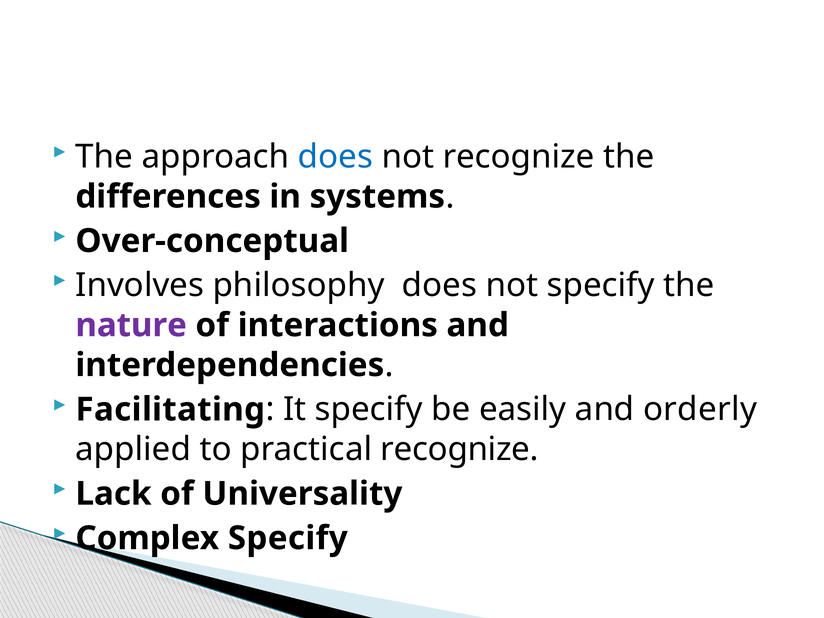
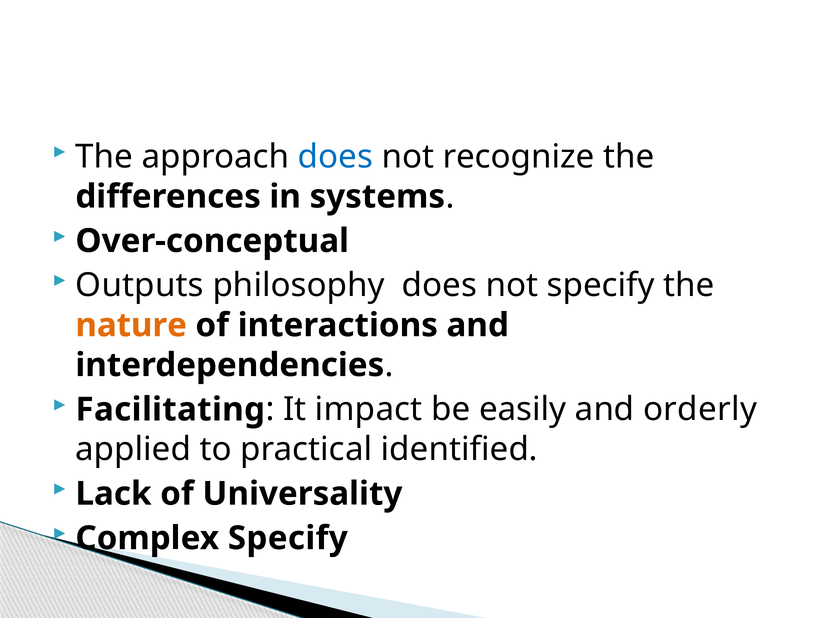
Involves: Involves -> Outputs
nature colour: purple -> orange
It specify: specify -> impact
practical recognize: recognize -> identified
